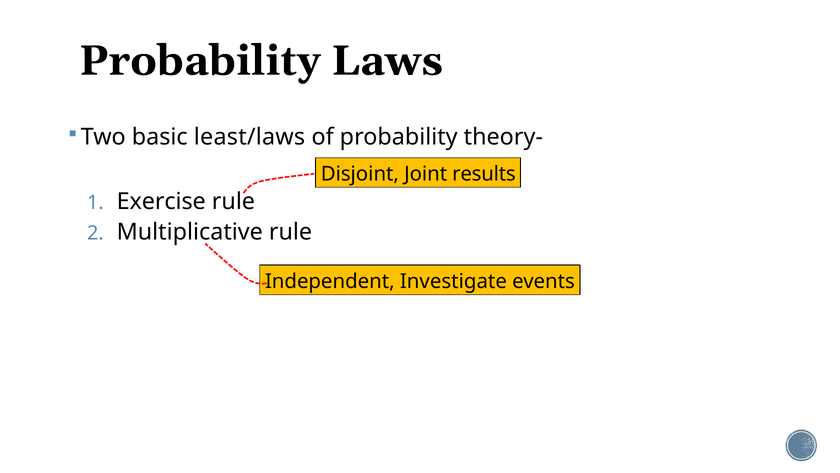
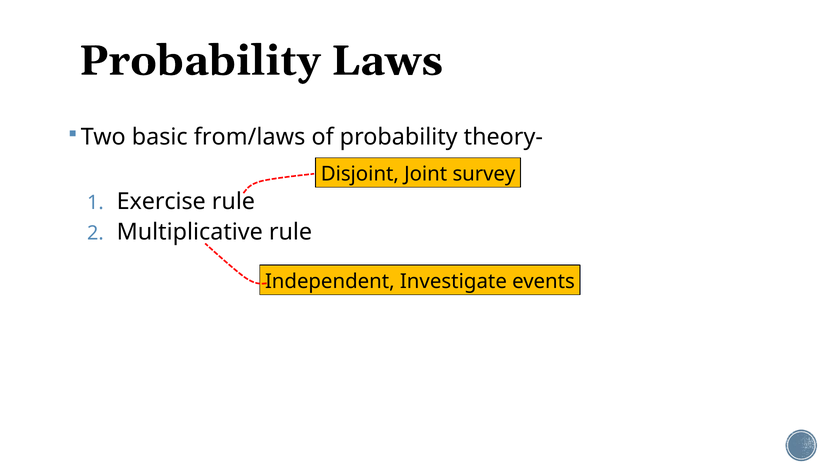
least/laws: least/laws -> from/laws
results: results -> survey
